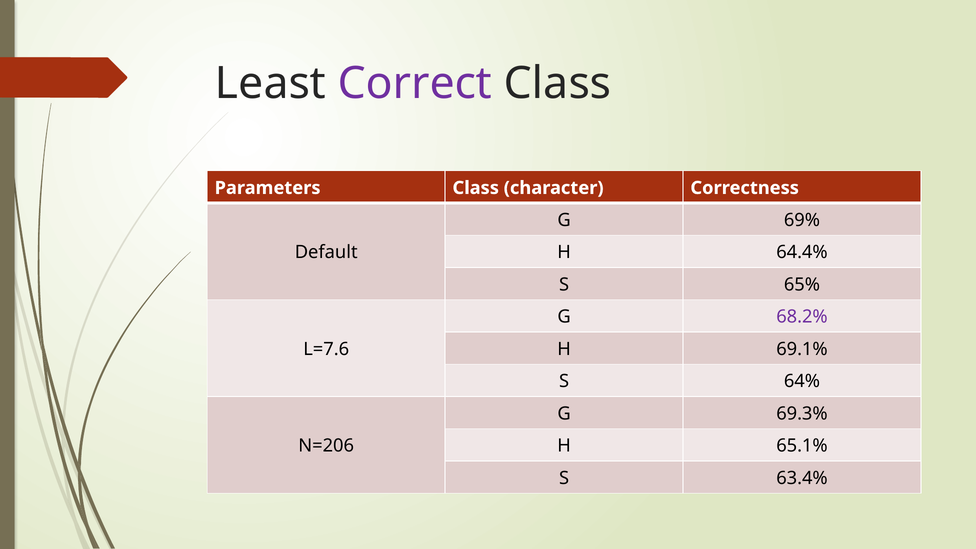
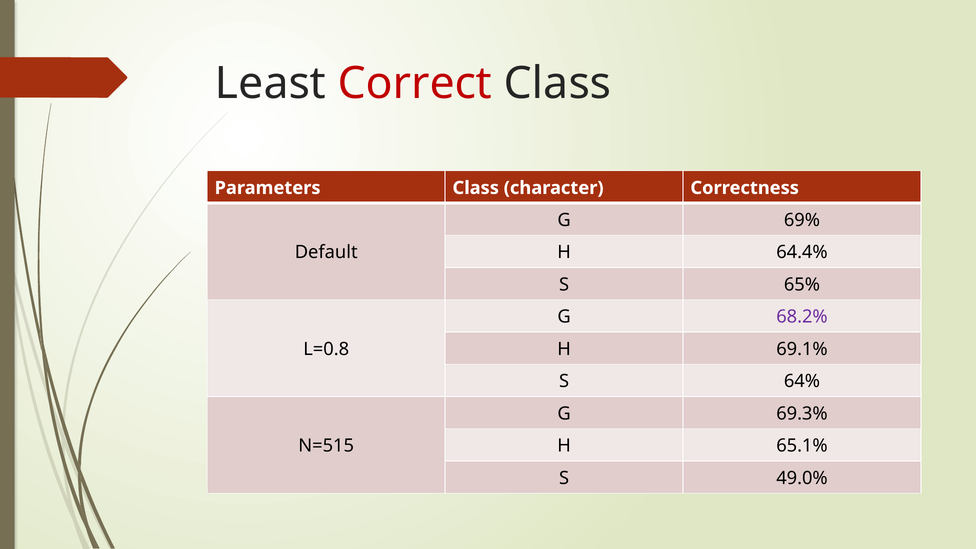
Correct colour: purple -> red
L=7.6: L=7.6 -> L=0.8
N=206: N=206 -> N=515
63.4%: 63.4% -> 49.0%
